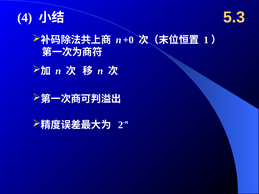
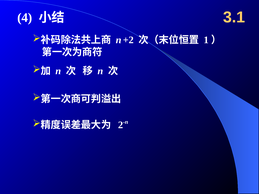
5.3: 5.3 -> 3.1
+0: +0 -> +2
